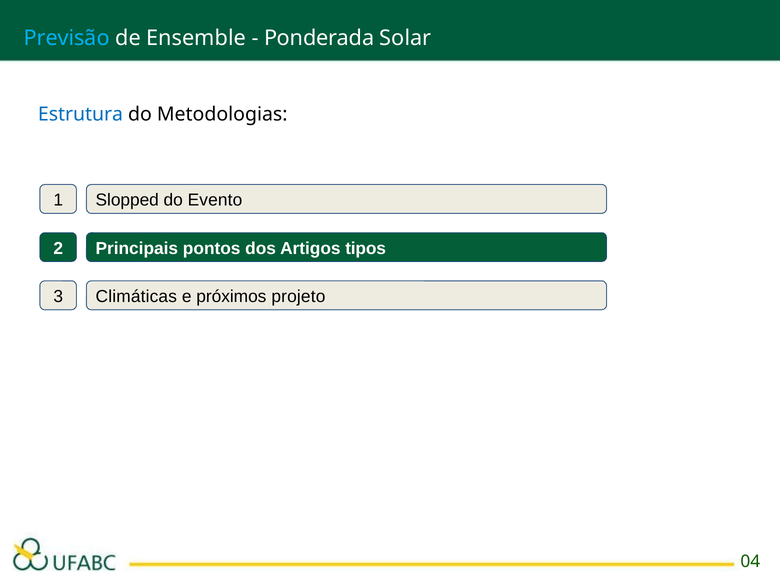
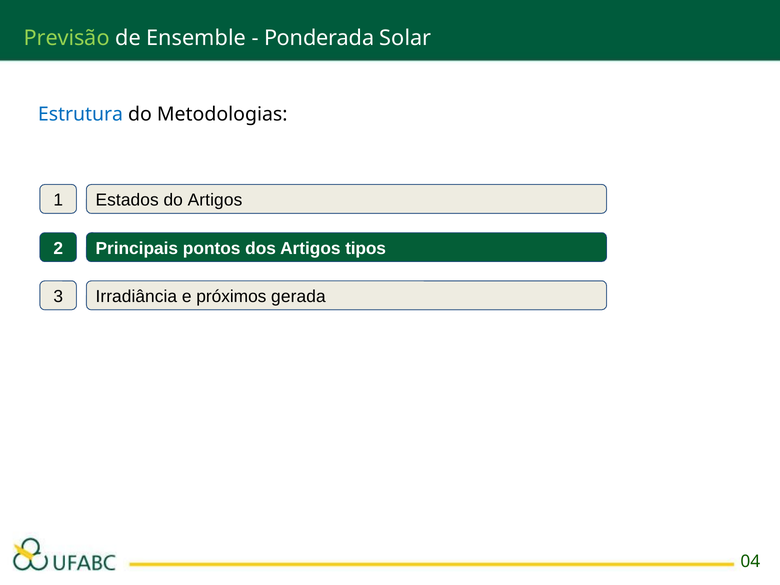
Previsão colour: light blue -> light green
Slopped: Slopped -> Estados
do Evento: Evento -> Artigos
Climáticas: Climáticas -> Irradiância
projeto: projeto -> gerada
